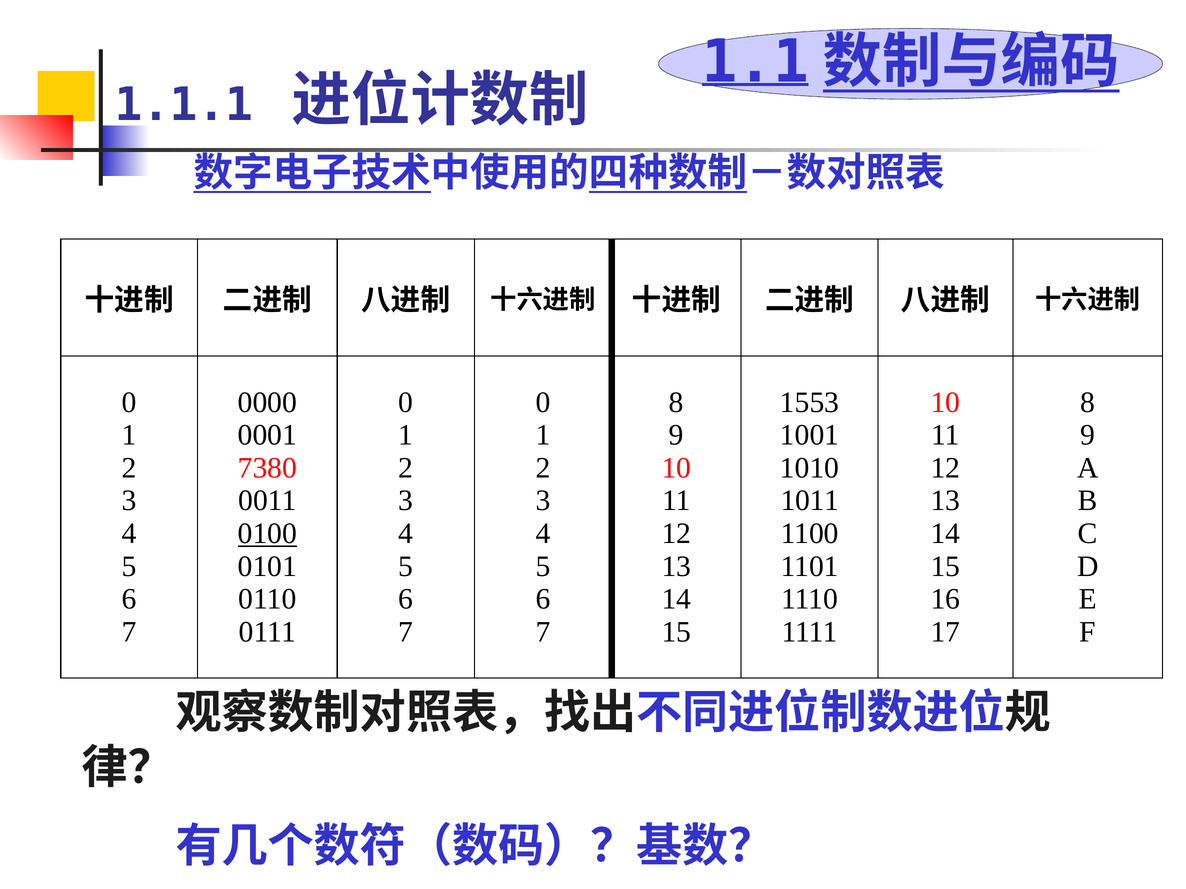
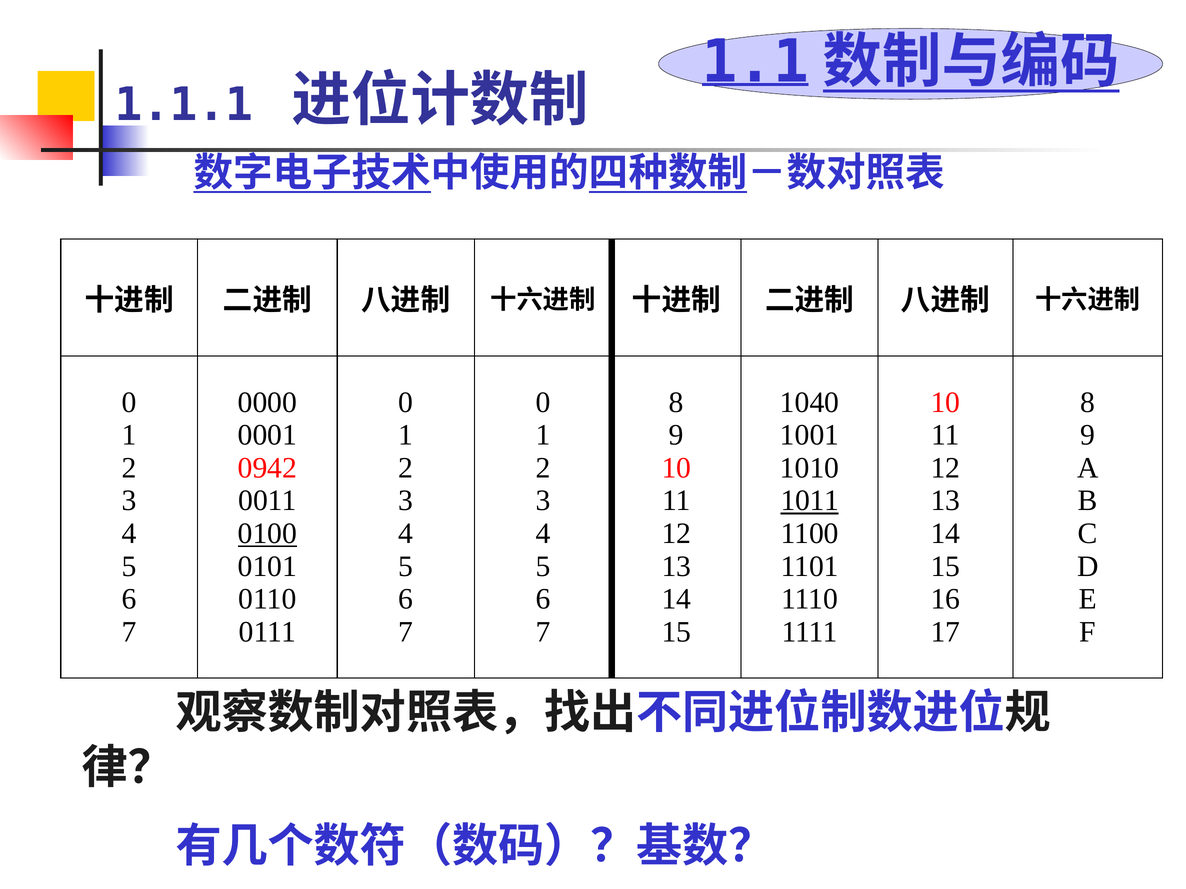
1553: 1553 -> 1040
7380: 7380 -> 0942
1011 underline: none -> present
